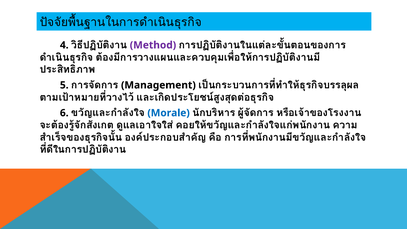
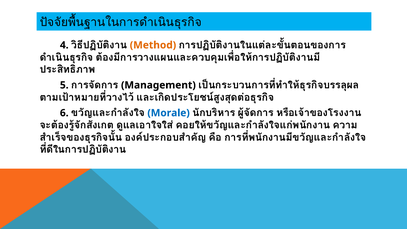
Method colour: purple -> orange
